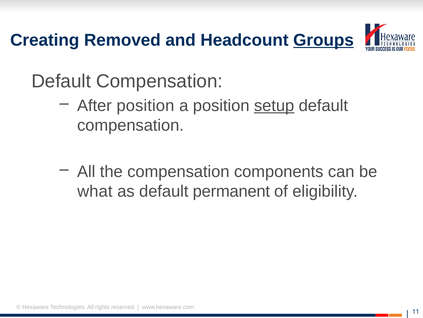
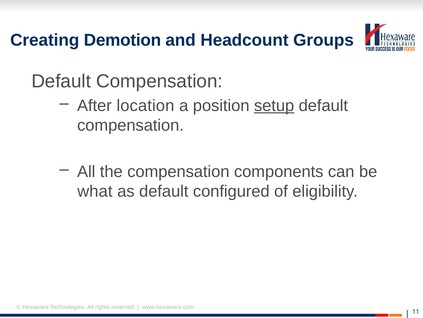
Removed: Removed -> Demotion
Groups underline: present -> none
After position: position -> location
permanent: permanent -> configured
